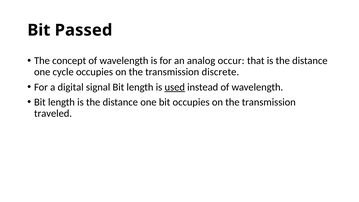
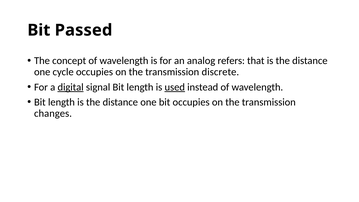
occur: occur -> refers
digital underline: none -> present
traveled: traveled -> changes
